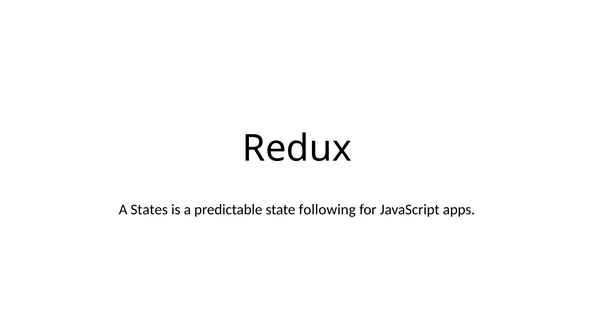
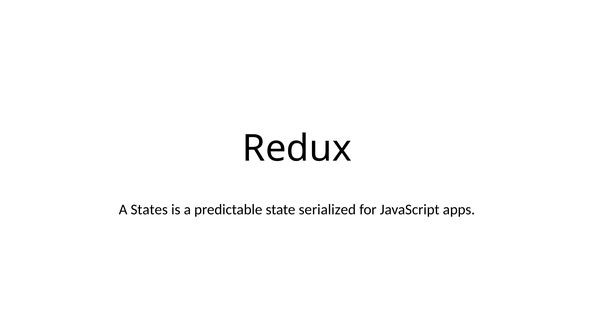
following: following -> serialized
